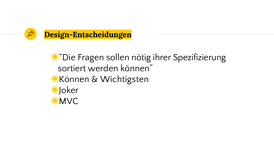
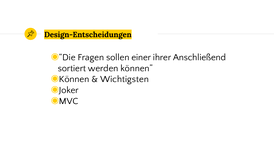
nötig: nötig -> einer
Spezifizierung: Spezifizierung -> Anschließend
